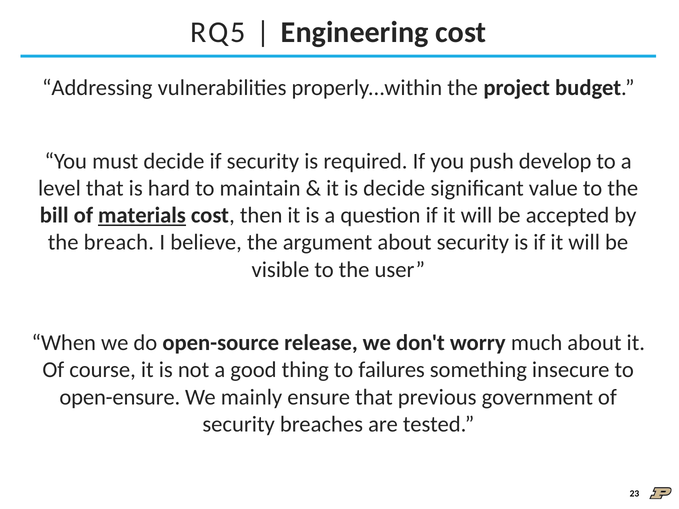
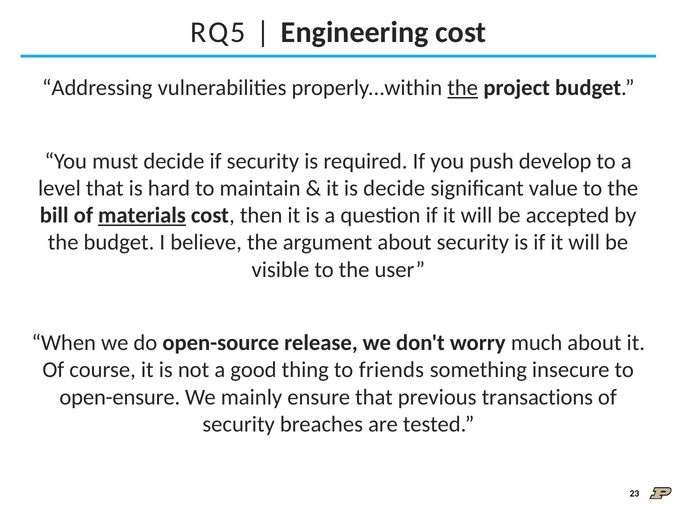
the at (463, 88) underline: none -> present
the breach: breach -> budget
failures: failures -> friends
government: government -> transactions
